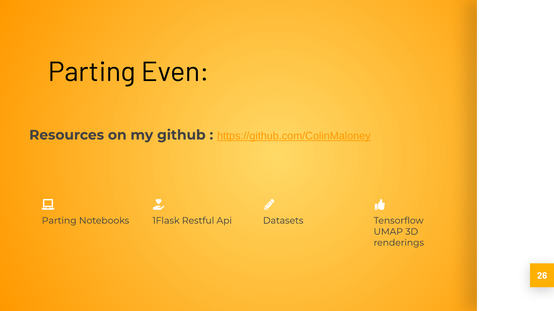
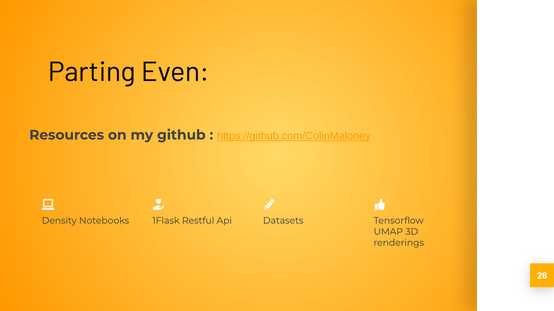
Parting at (59, 221): Parting -> Density
